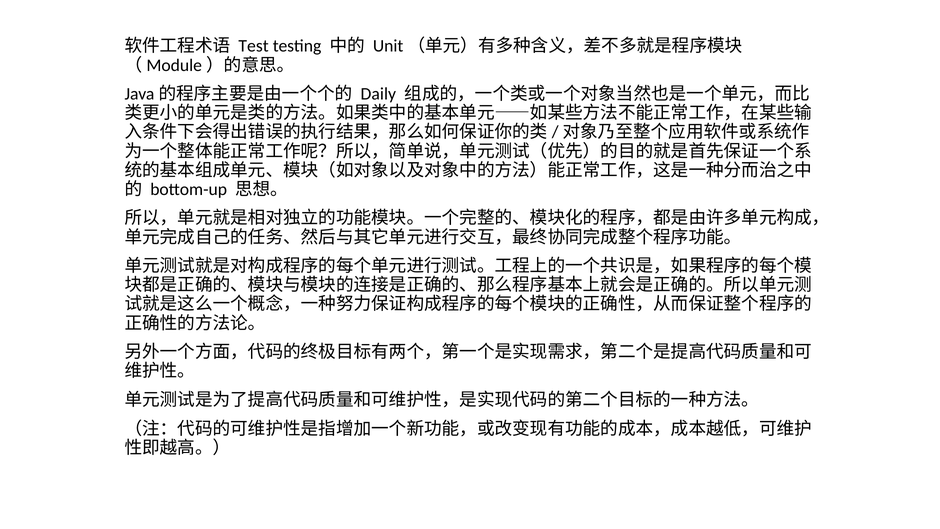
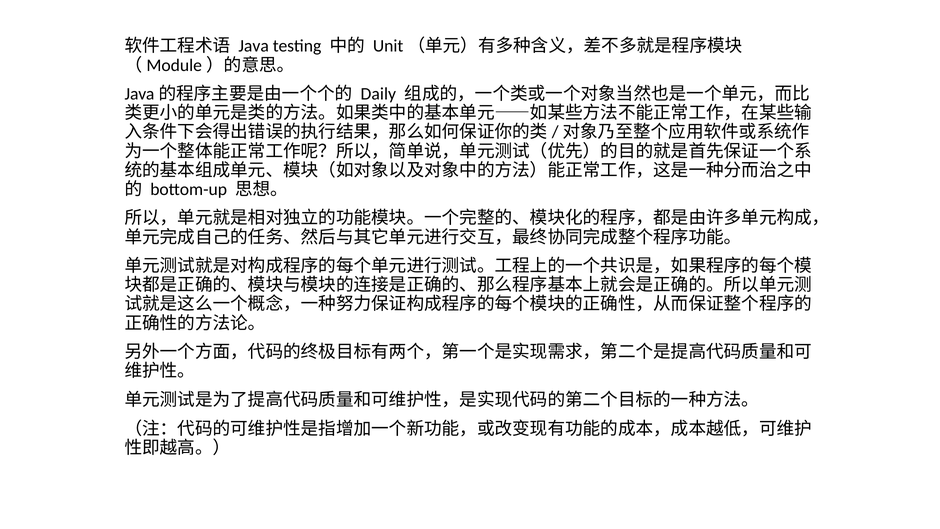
Test: Test -> Java
